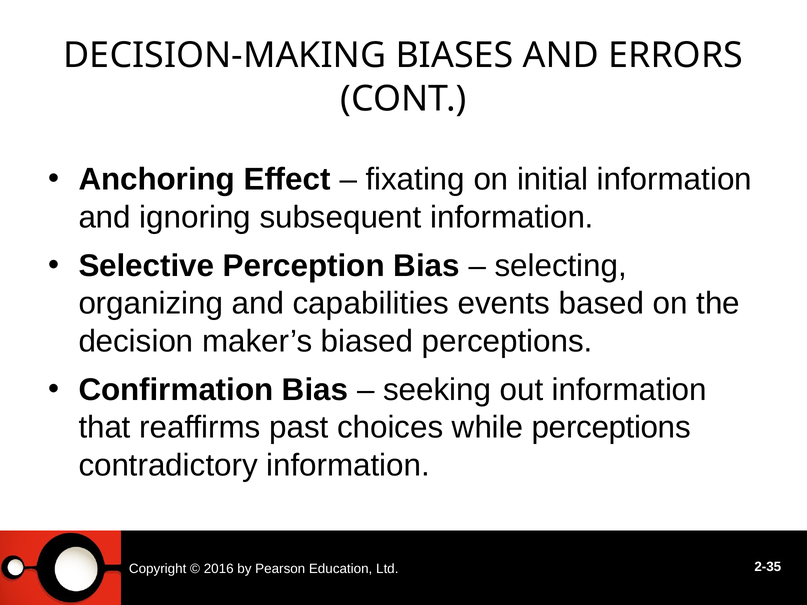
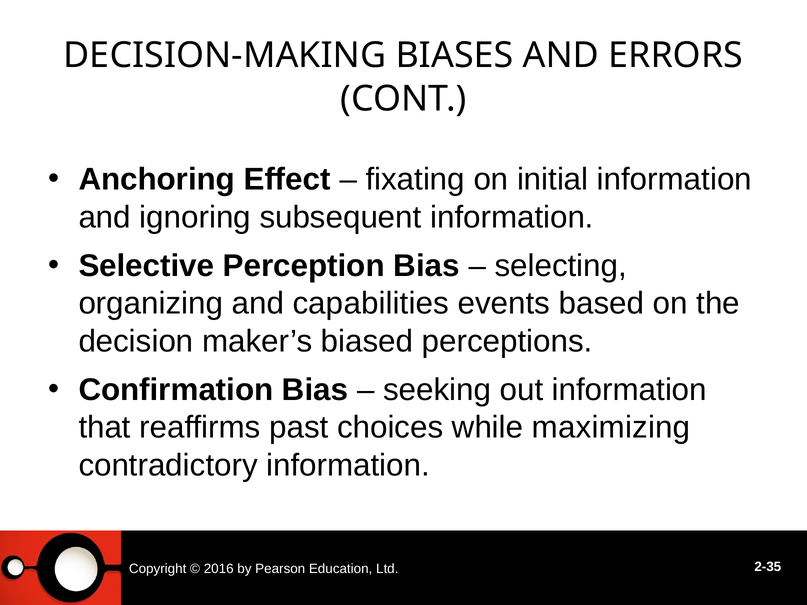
while perceptions: perceptions -> maximizing
